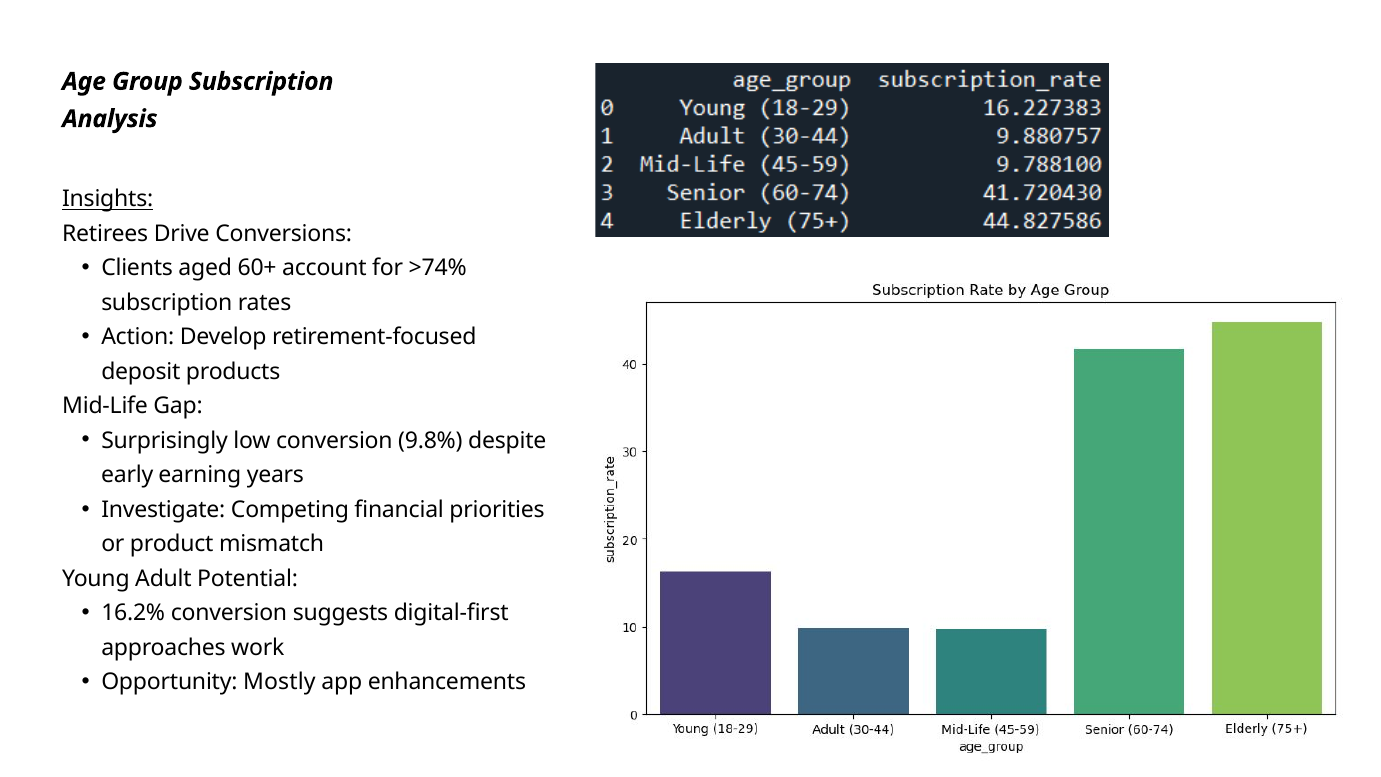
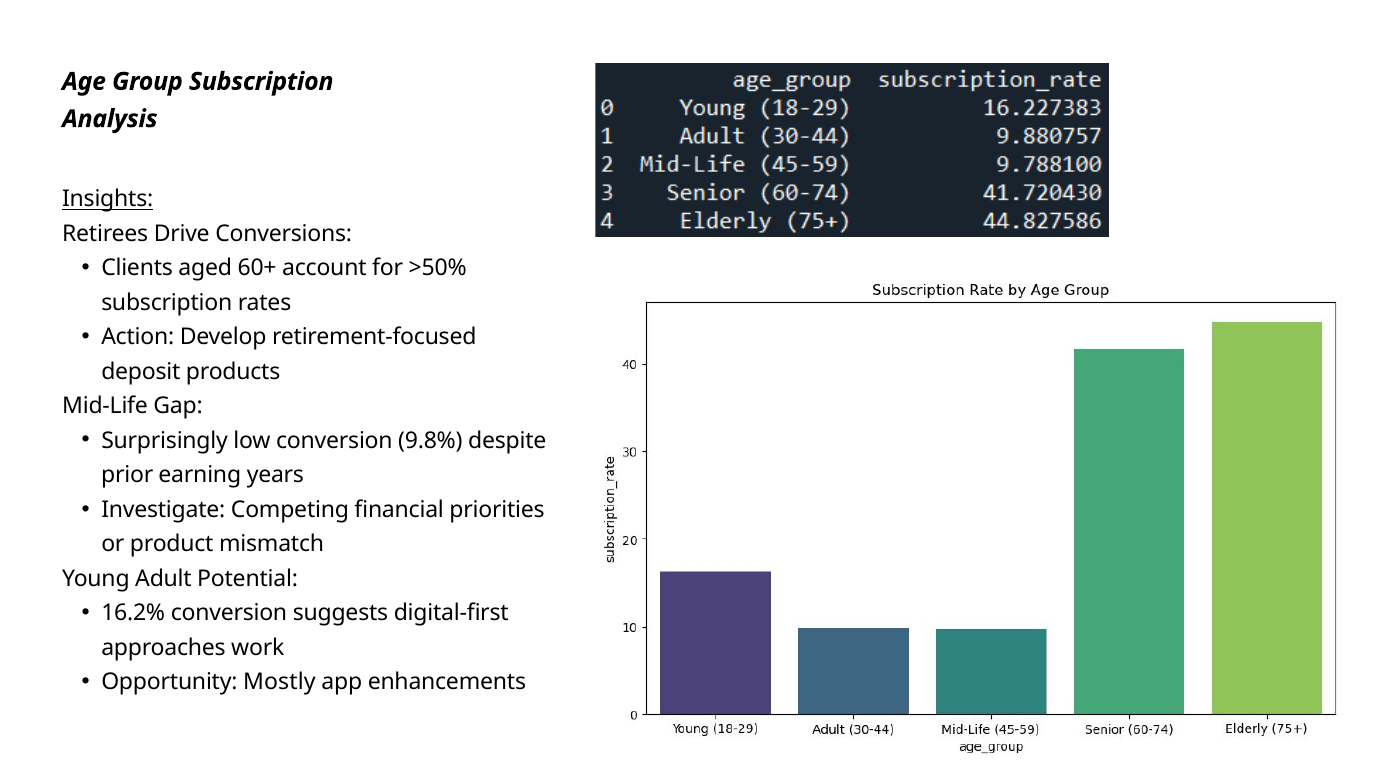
>74%: >74% -> >50%
early: early -> prior
